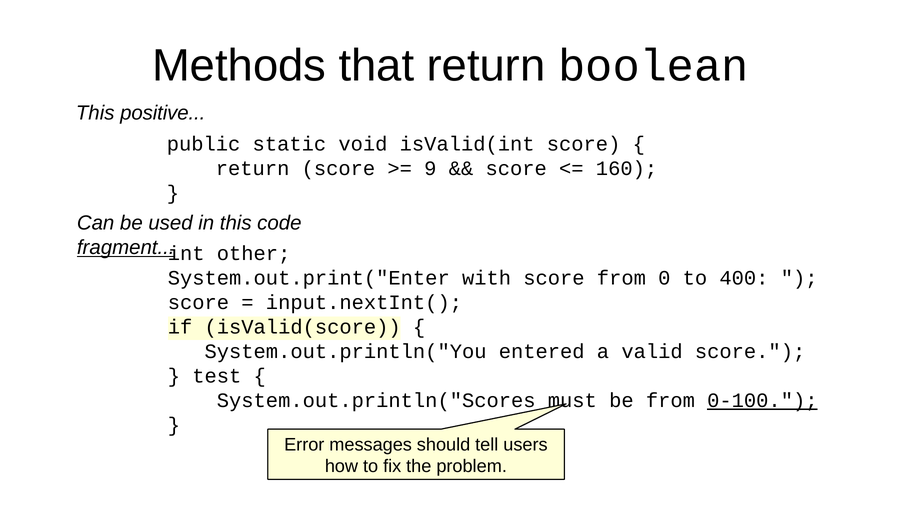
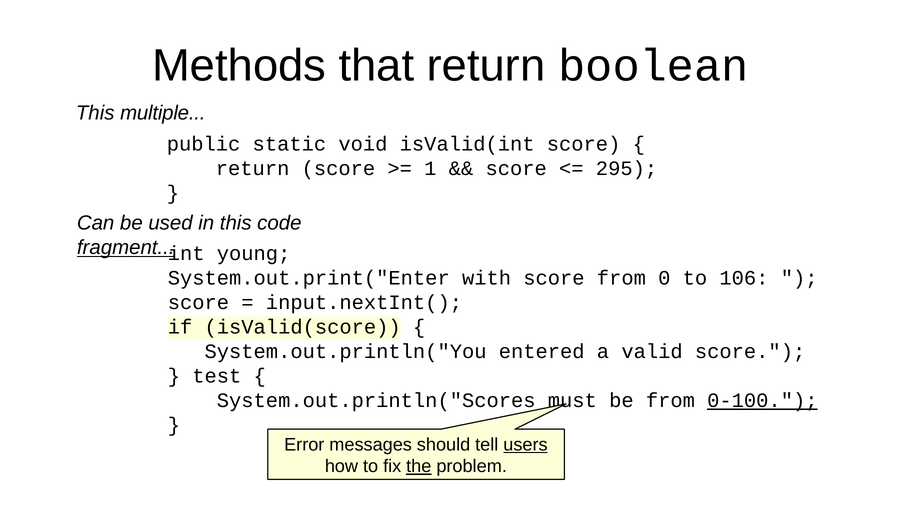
positive: positive -> multiple
9: 9 -> 1
160: 160 -> 295
other: other -> young
400: 400 -> 106
users underline: none -> present
the underline: none -> present
